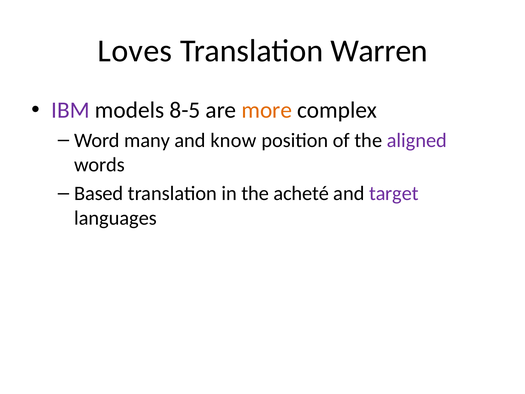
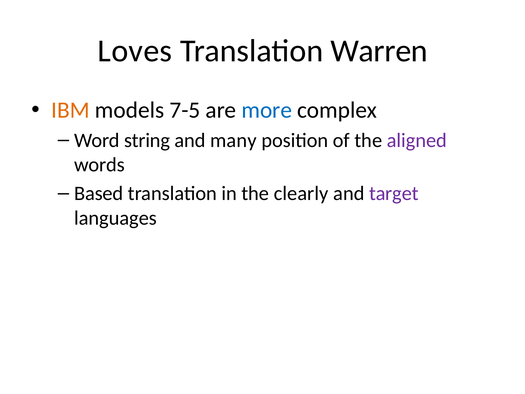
IBM colour: purple -> orange
8-5: 8-5 -> 7-5
more colour: orange -> blue
many: many -> string
know: know -> many
acheté: acheté -> clearly
